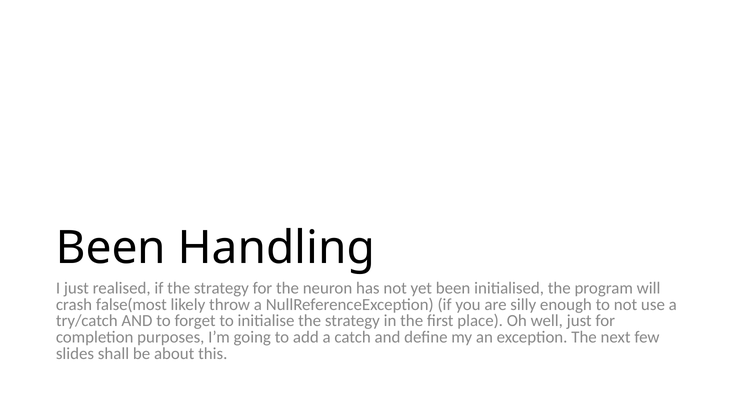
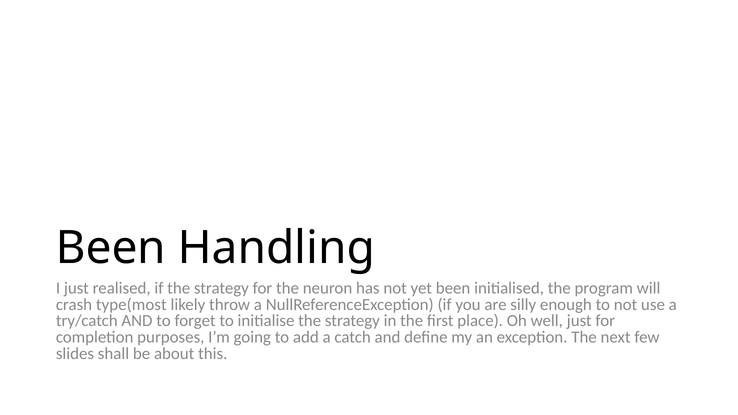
false(most: false(most -> type(most
